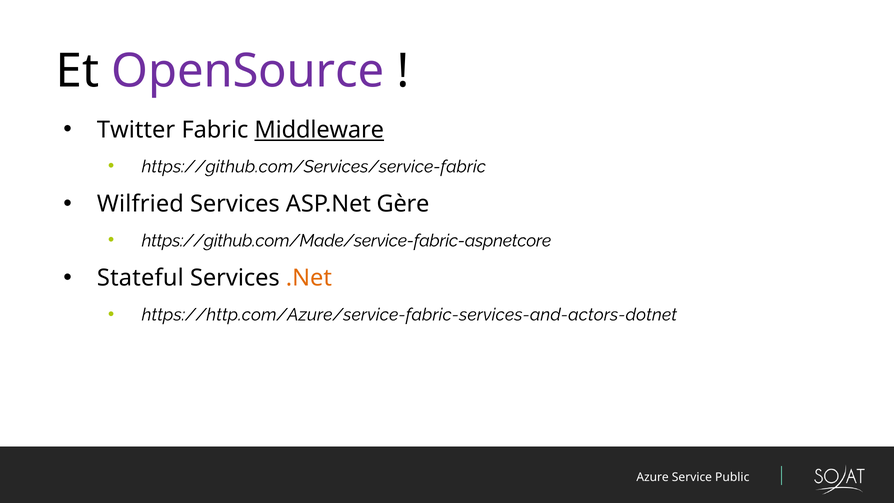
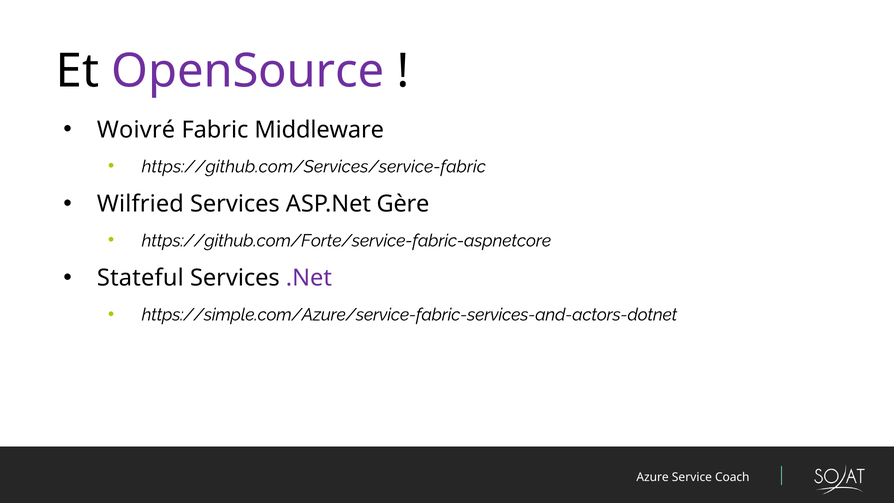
Twitter: Twitter -> Woivré
Middleware underline: present -> none
https://github.com/Made/service-fabric-aspnetcore: https://github.com/Made/service-fabric-aspnetcore -> https://github.com/Forte/service-fabric-aspnetcore
.Net colour: orange -> purple
https://http.com/Azure/service-fabric-services-and-actors-dotnet: https://http.com/Azure/service-fabric-services-and-actors-dotnet -> https://simple.com/Azure/service-fabric-services-and-actors-dotnet
Public: Public -> Coach
